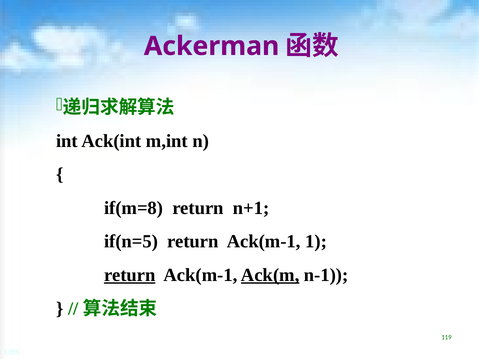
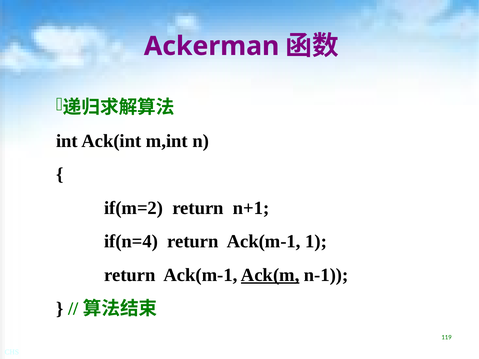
if(m=8: if(m=8 -> if(m=2
if(n=5: if(n=5 -> if(n=4
return at (130, 275) underline: present -> none
